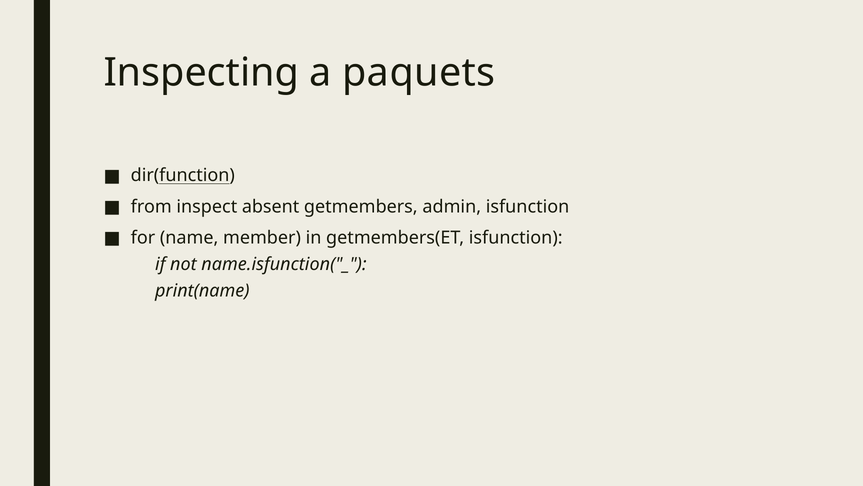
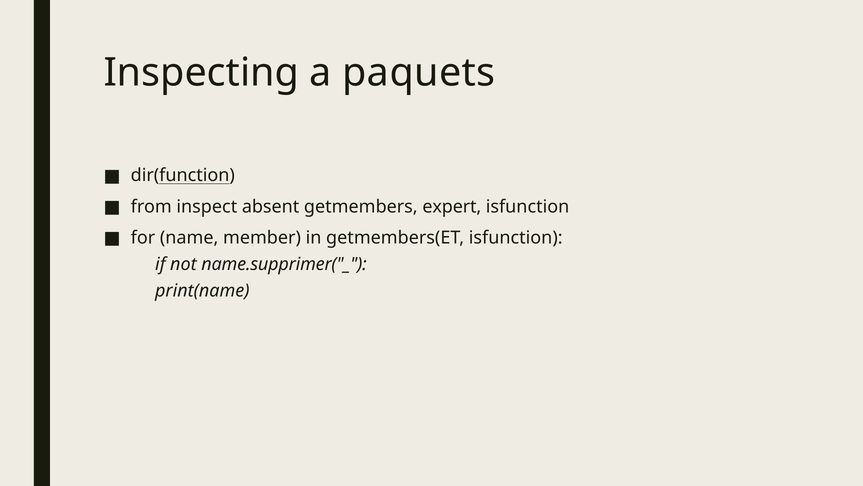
admin: admin -> expert
name.isfunction("_: name.isfunction("_ -> name.supprimer("_
